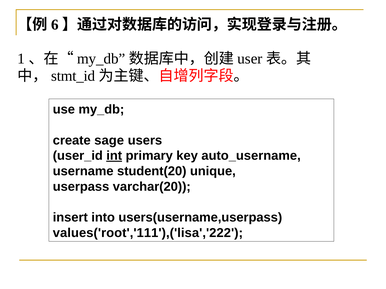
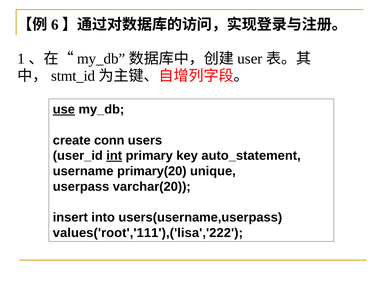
use underline: none -> present
sage: sage -> conn
auto_username: auto_username -> auto_statement
student(20: student(20 -> primary(20
